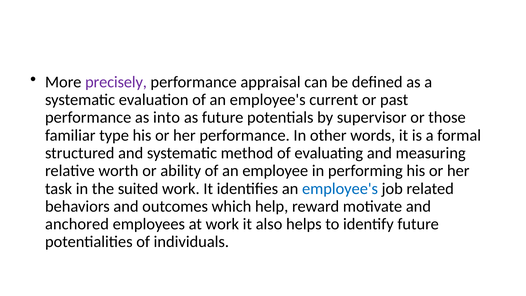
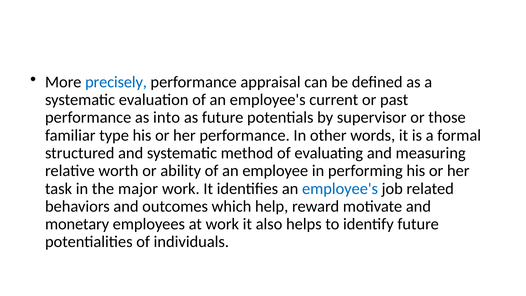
precisely colour: purple -> blue
suited: suited -> major
anchored: anchored -> monetary
